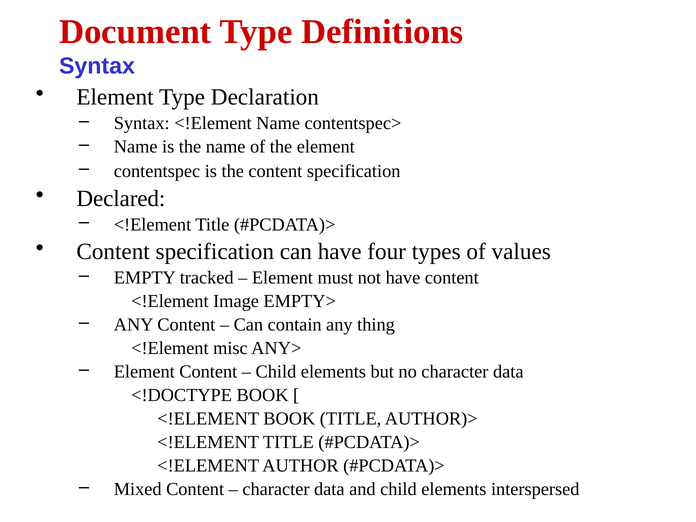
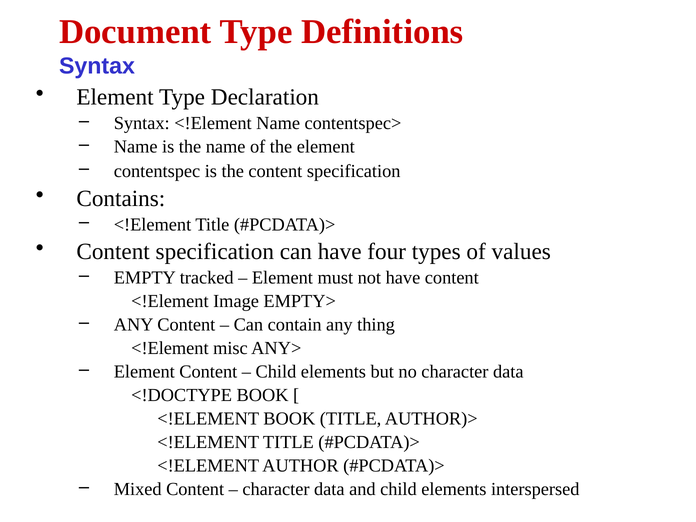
Declared: Declared -> Contains
